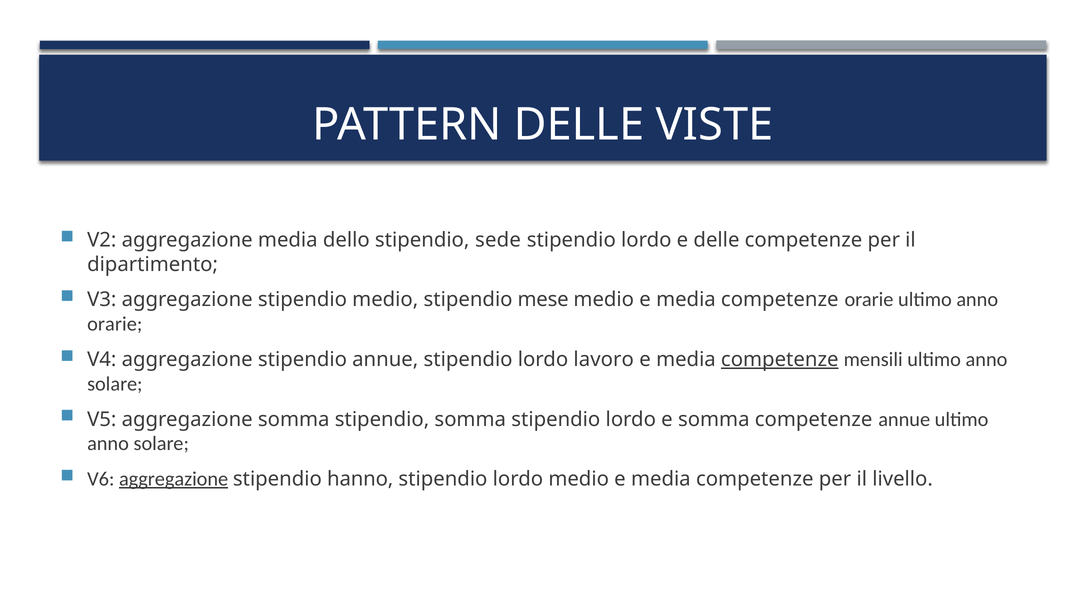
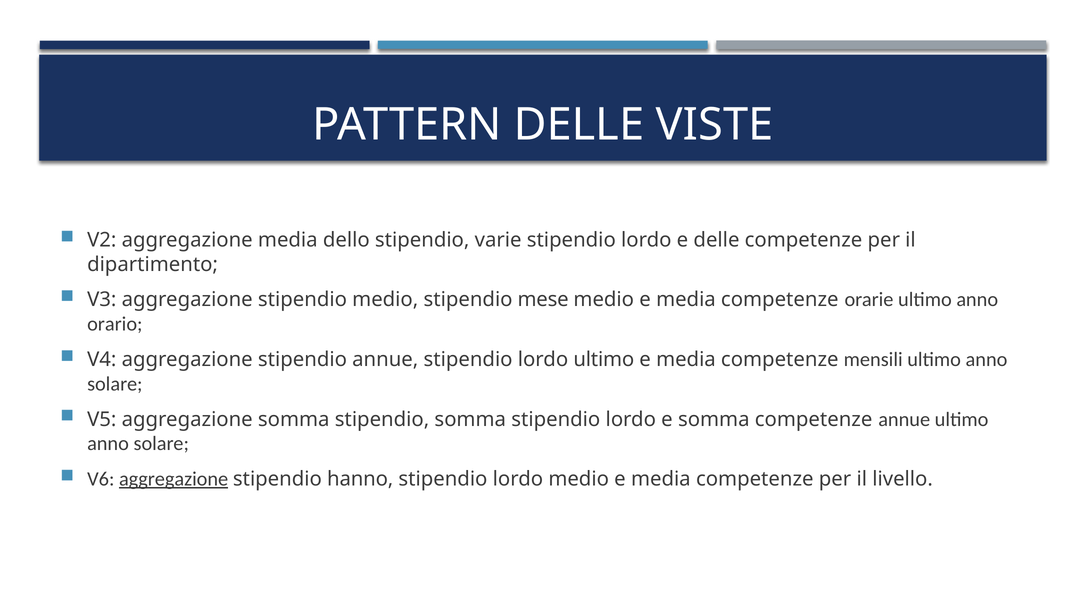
sede: sede -> varie
orarie at (115, 324): orarie -> orario
lordo lavoro: lavoro -> ultimo
competenze at (780, 359) underline: present -> none
